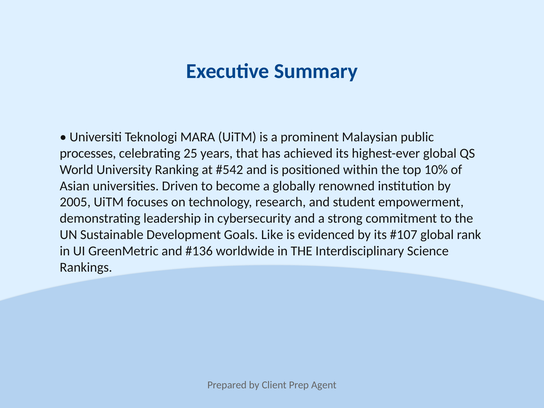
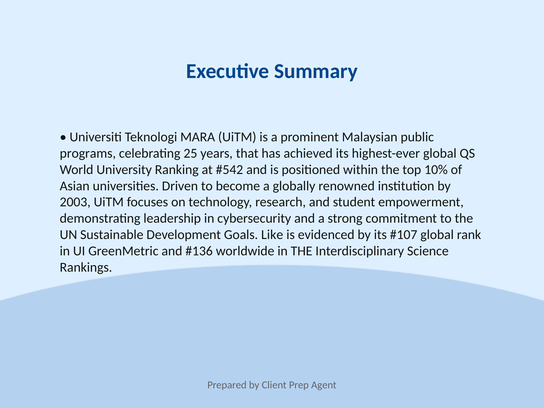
processes: processes -> programs
2005: 2005 -> 2003
